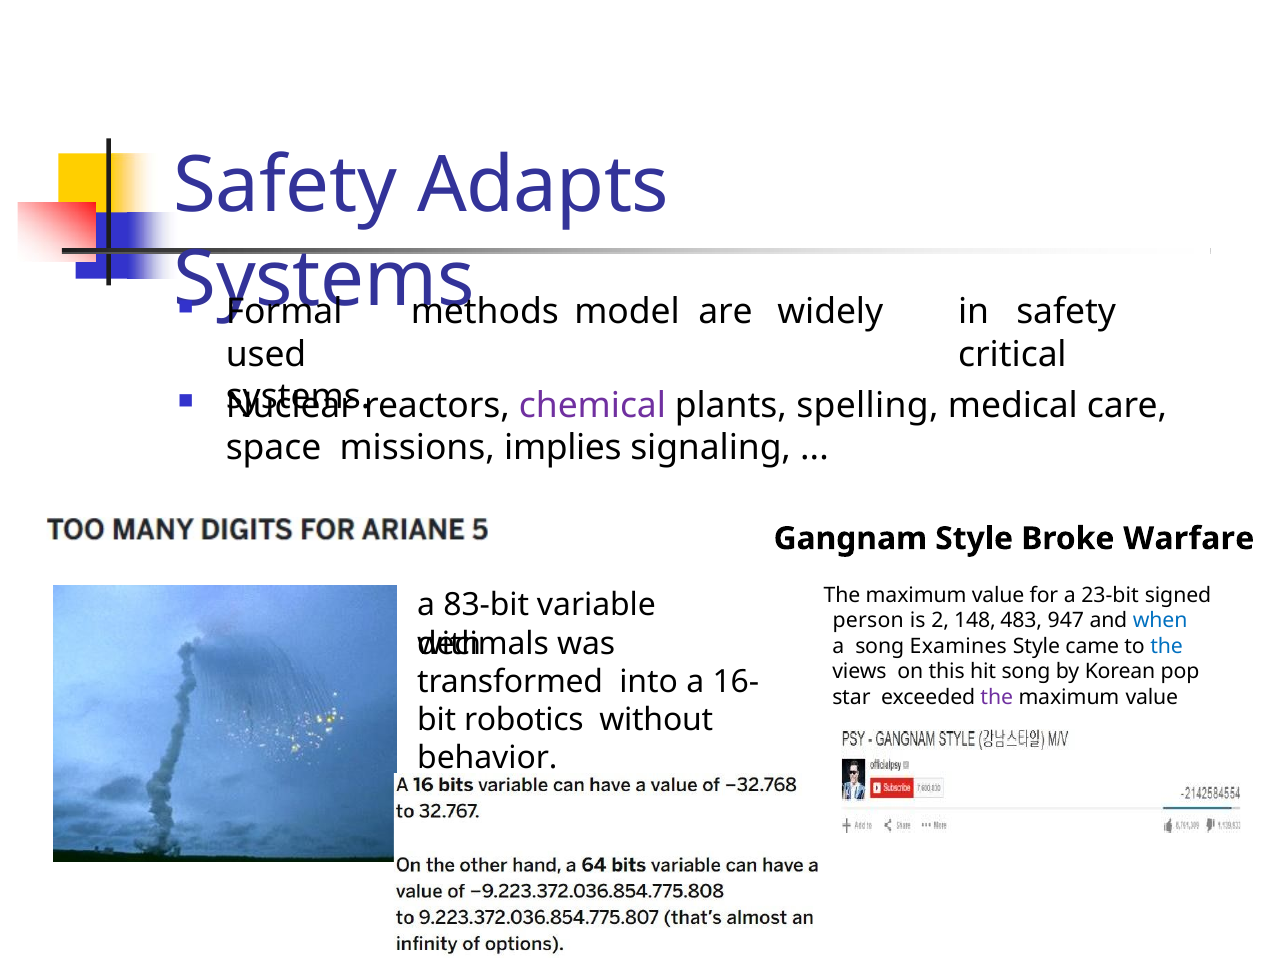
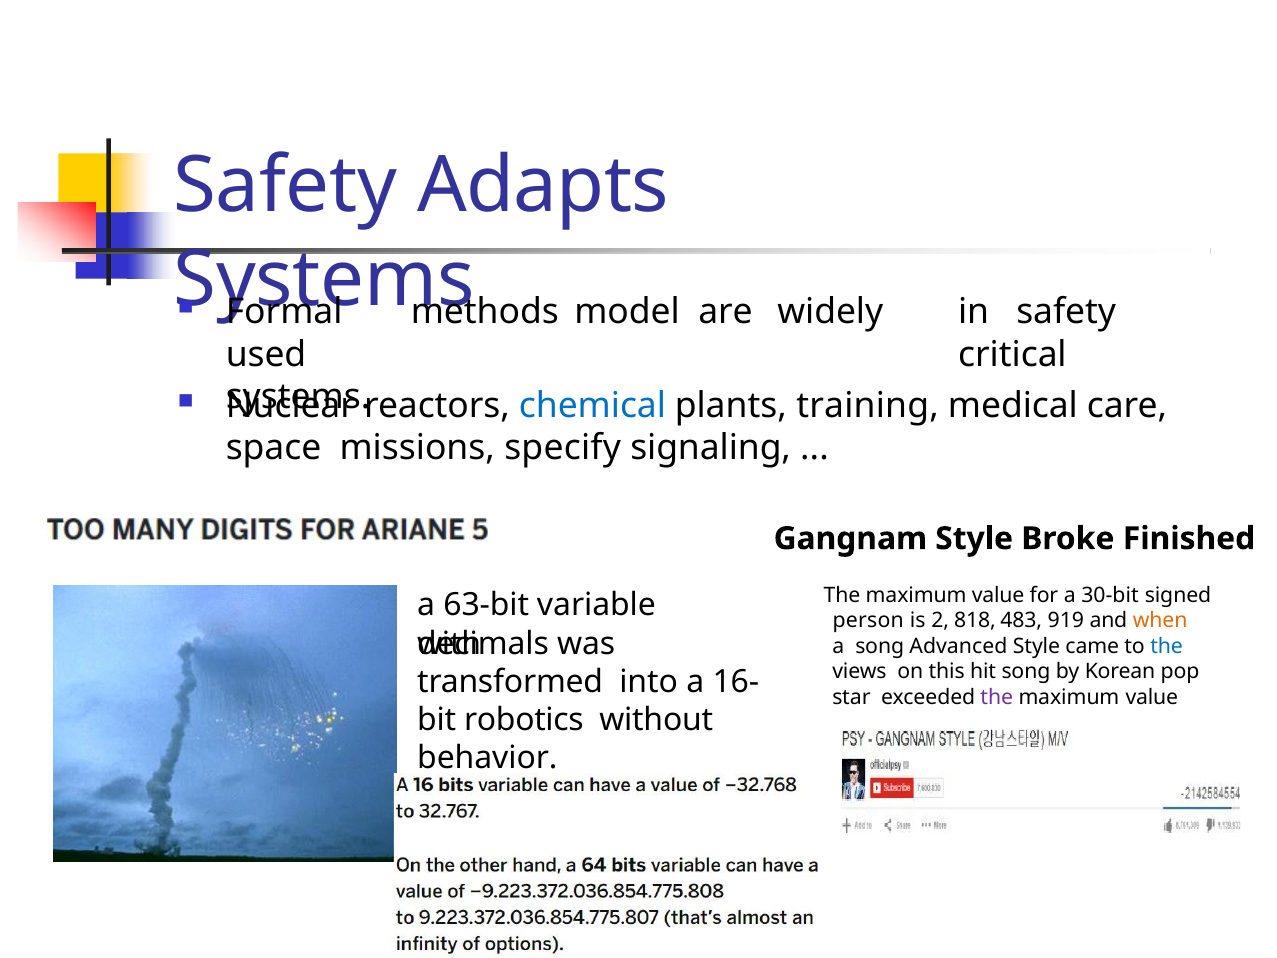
chemical colour: purple -> blue
spelling: spelling -> training
implies: implies -> specify
Warfare: Warfare -> Finished
23-bit: 23-bit -> 30-bit
83-bit: 83-bit -> 63-bit
148: 148 -> 818
947: 947 -> 919
when colour: blue -> orange
Examines: Examines -> Advanced
